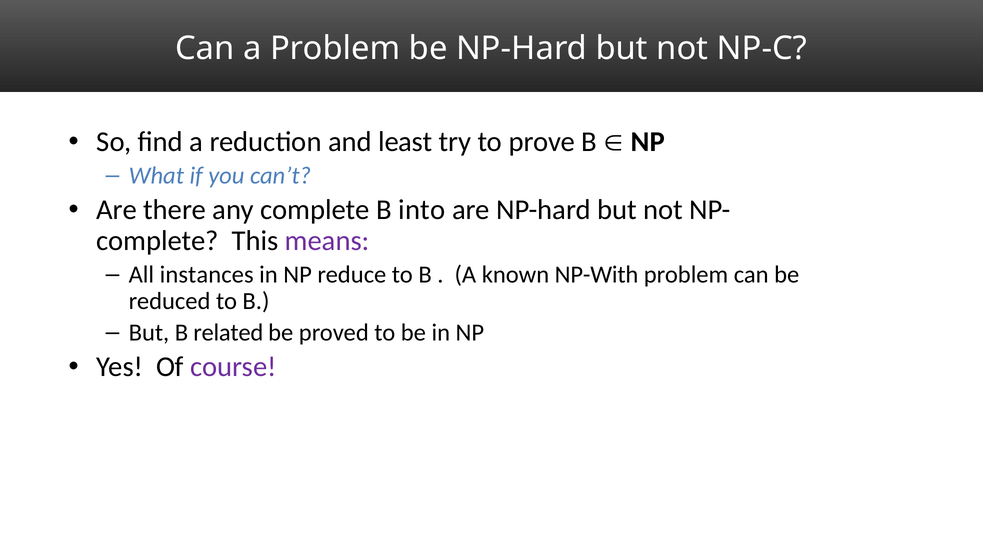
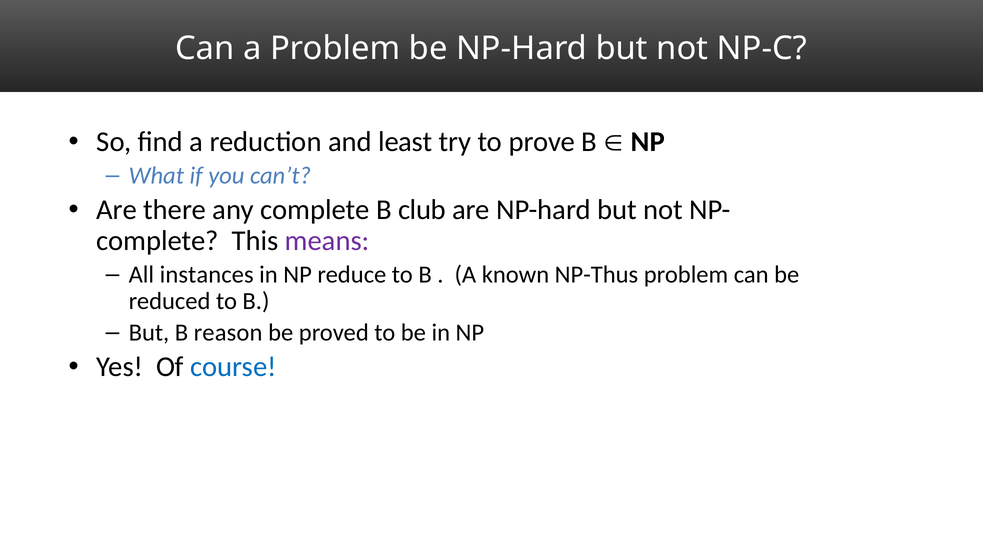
into: into -> club
NP-With: NP-With -> NP-Thus
related: related -> reason
course colour: purple -> blue
